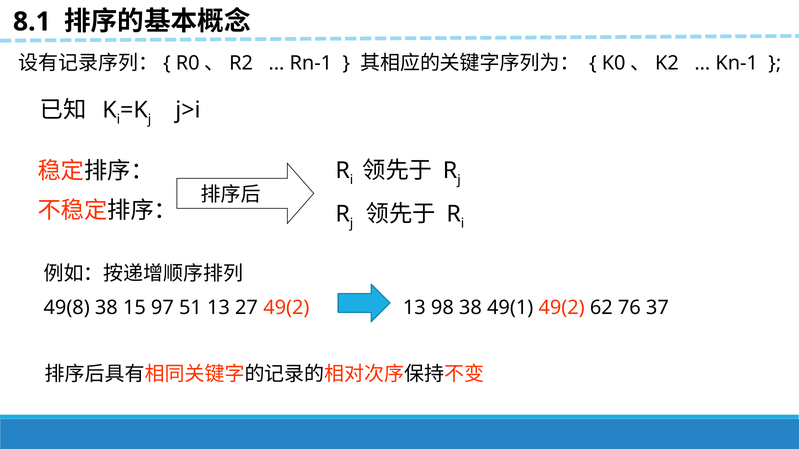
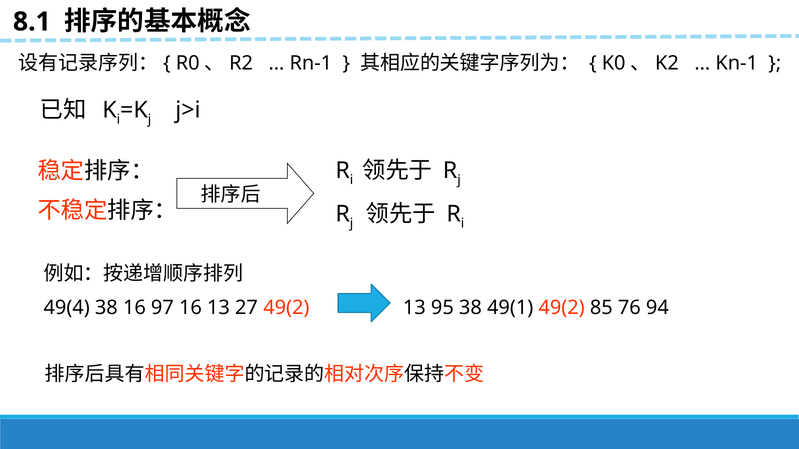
49(8: 49(8 -> 49(4
38 15: 15 -> 16
97 51: 51 -> 16
98: 98 -> 95
62: 62 -> 85
37: 37 -> 94
